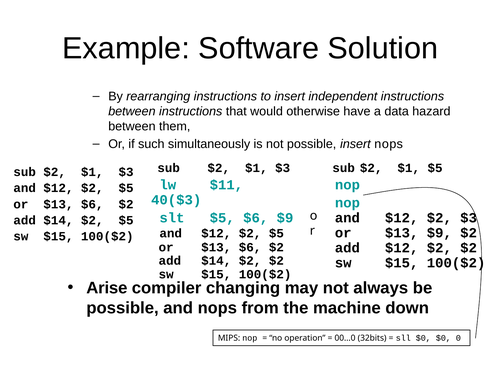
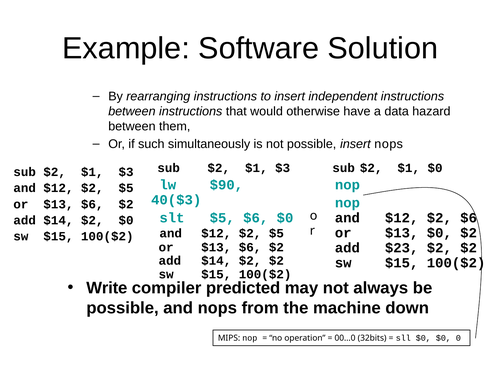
$1 $5: $5 -> $0
$11: $11 -> $90
$6 $9: $9 -> $0
$2 $3: $3 -> $6
$14 $2 $5: $5 -> $0
$13 $9: $9 -> $0
add $12: $12 -> $23
Arise: Arise -> Write
changing: changing -> predicted
